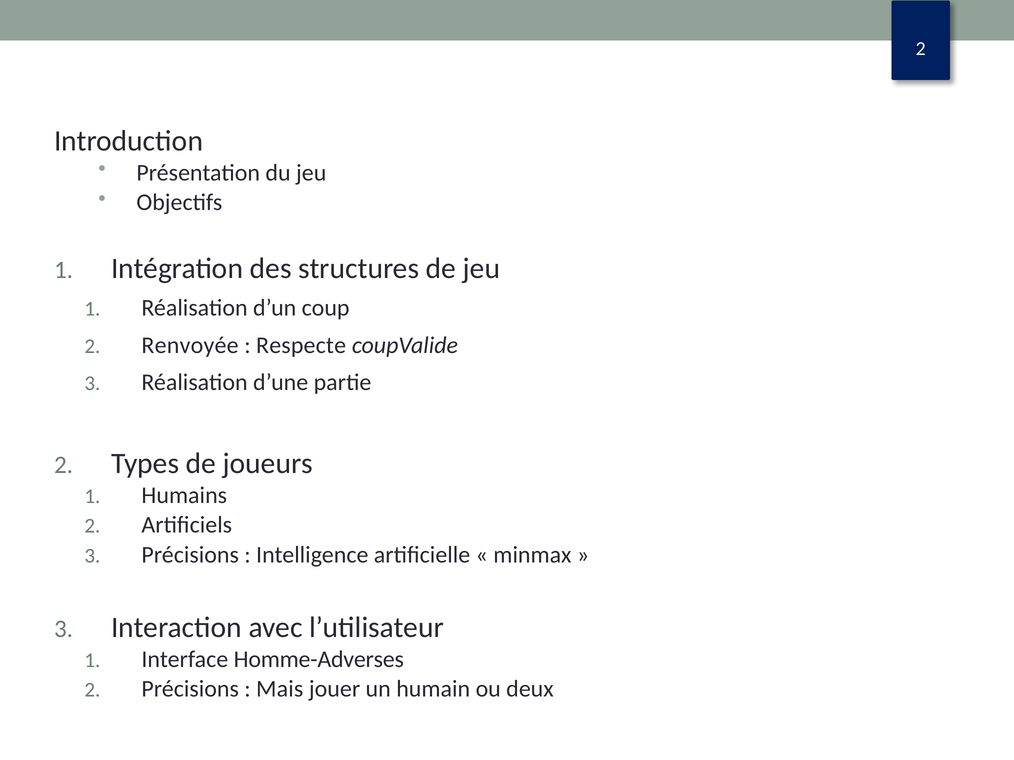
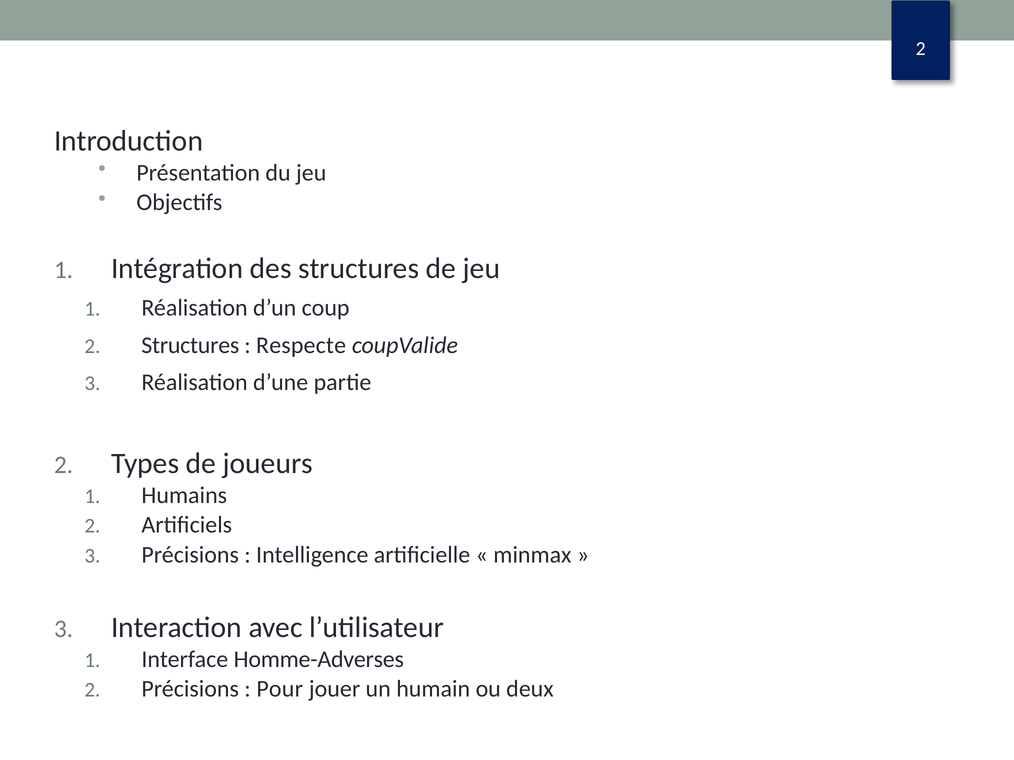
Renvoyée at (190, 345): Renvoyée -> Structures
Mais: Mais -> Pour
